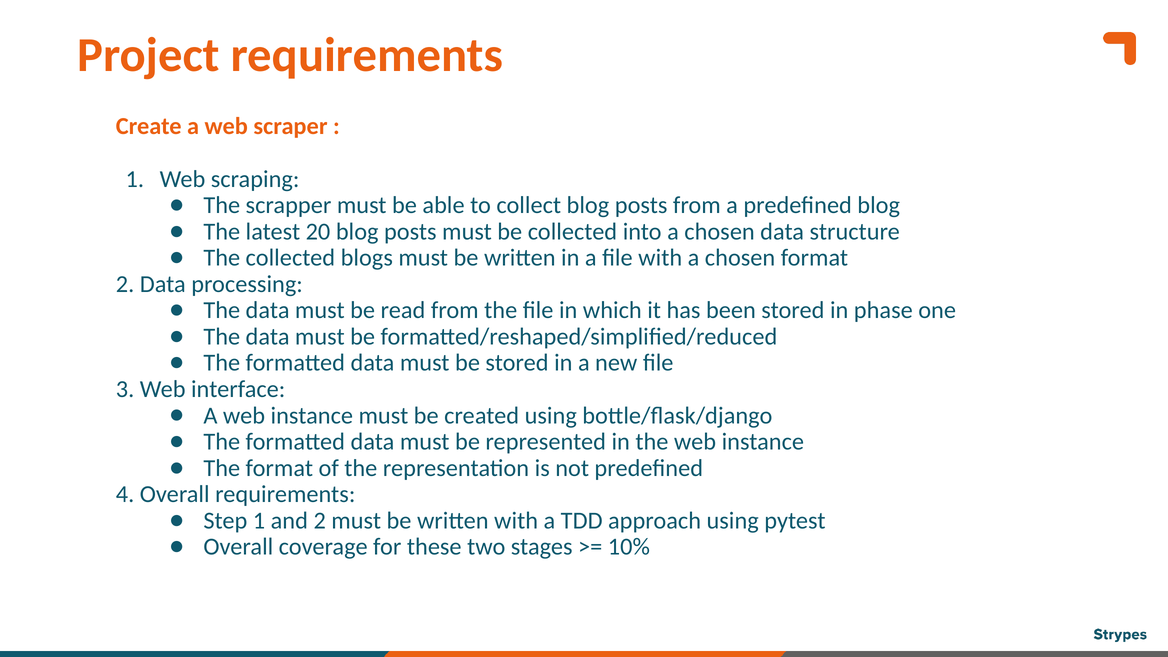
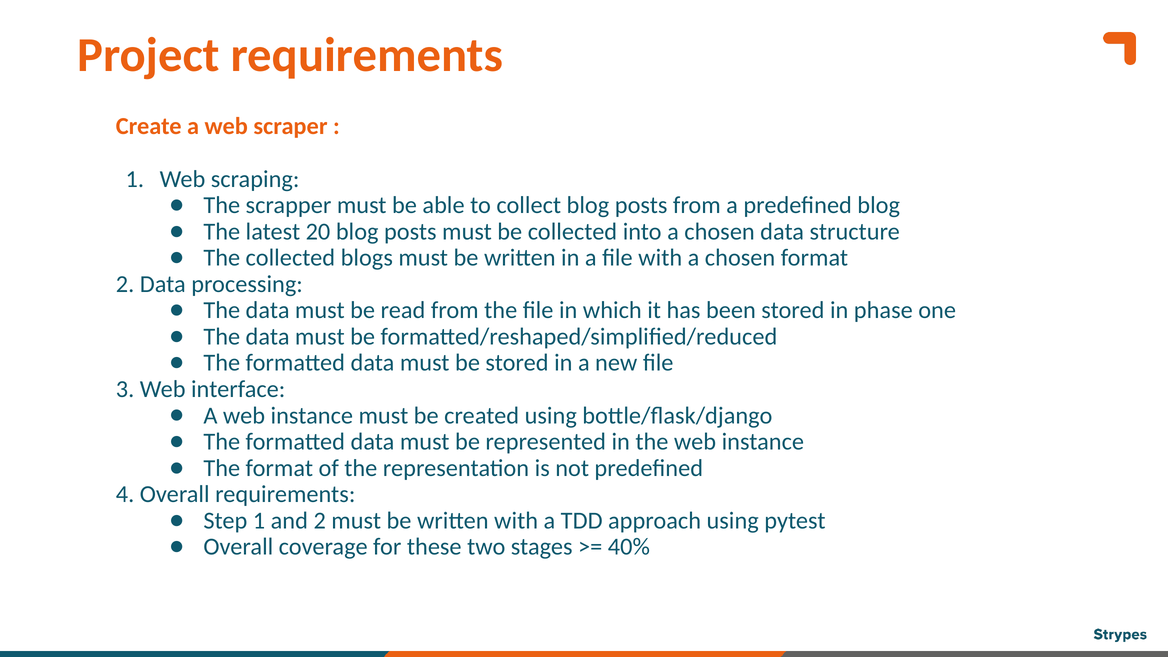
10%: 10% -> 40%
